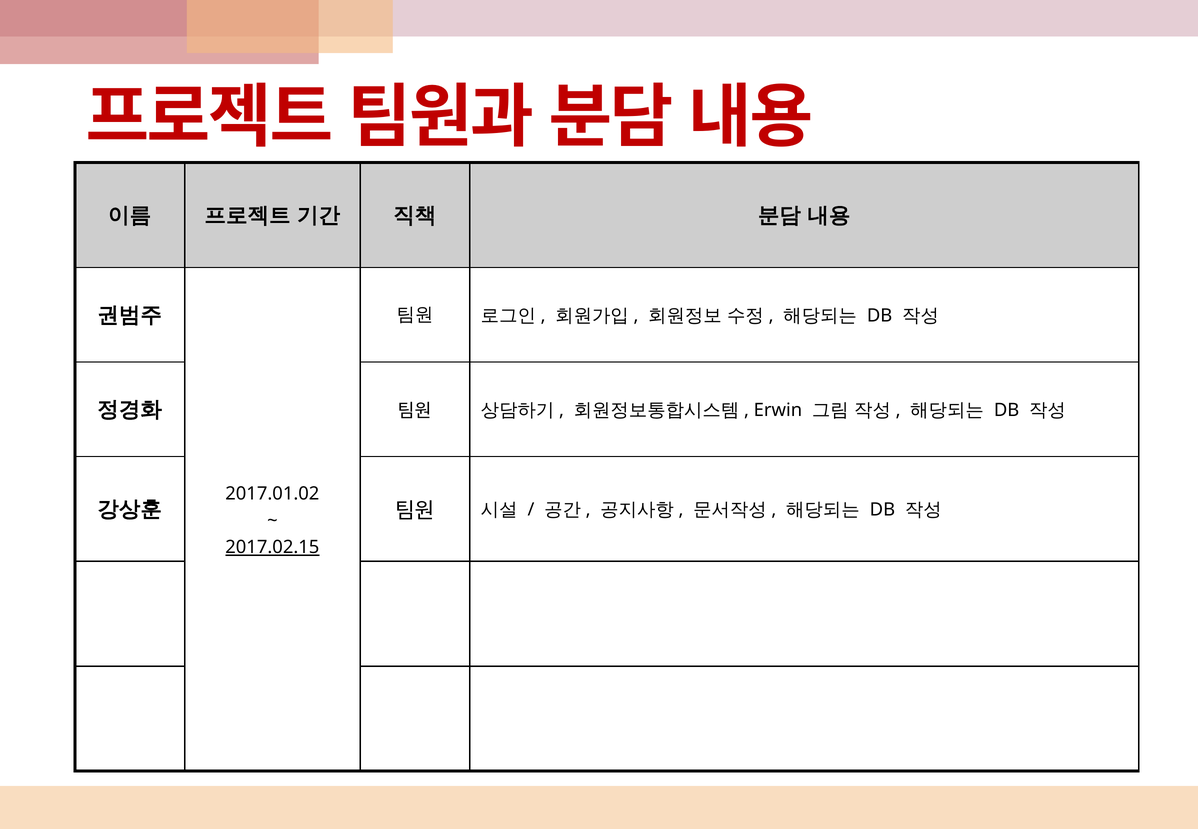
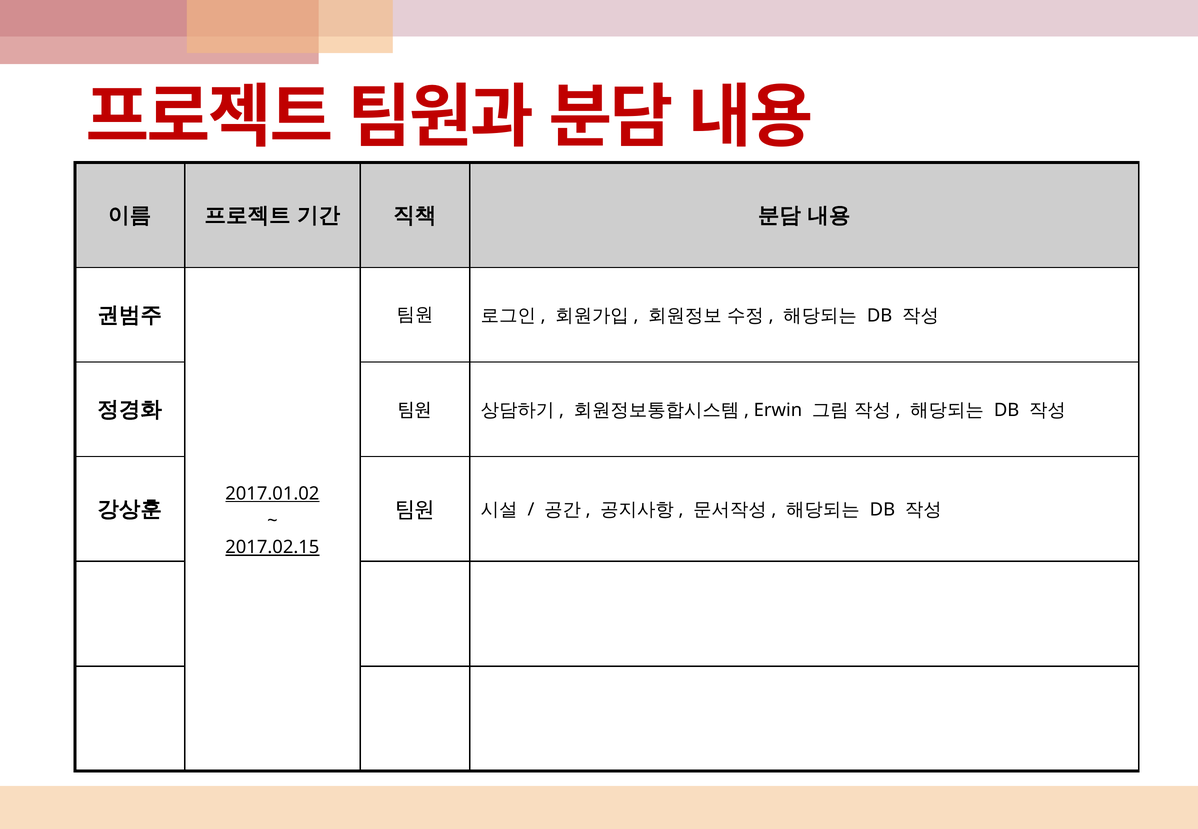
2017.01.02 underline: none -> present
